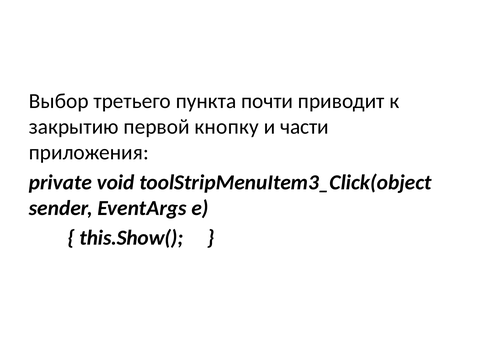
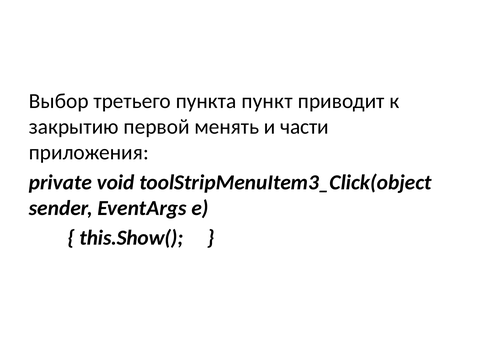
почти: почти -> пункт
кнопку: кнопку -> менять
